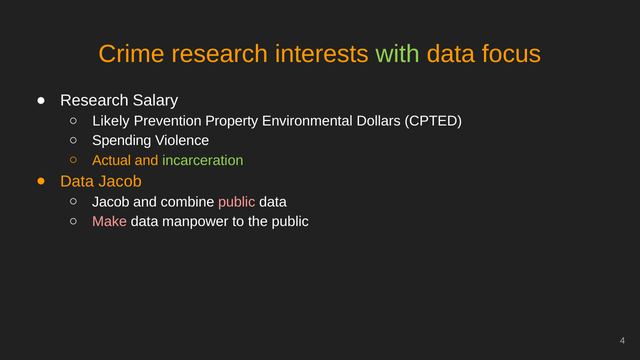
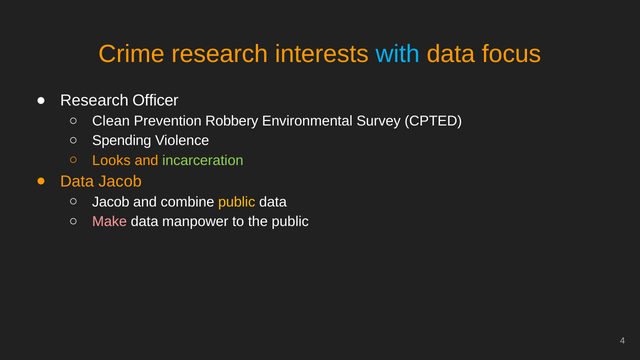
with colour: light green -> light blue
Salary: Salary -> Officer
Likely: Likely -> Clean
Property: Property -> Robbery
Dollars: Dollars -> Survey
Actual: Actual -> Looks
public at (237, 202) colour: pink -> yellow
